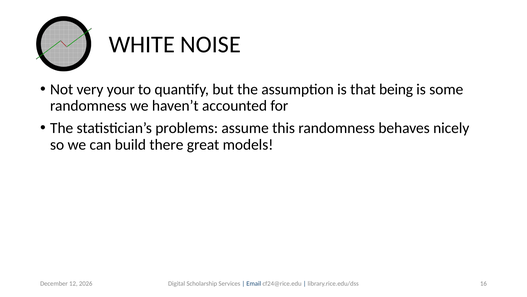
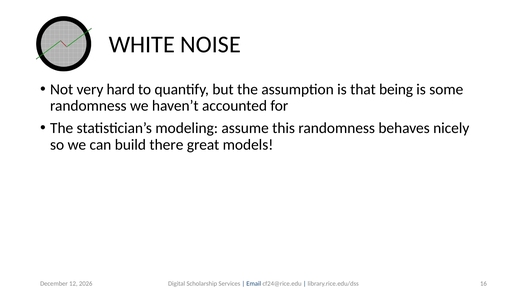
your: your -> hard
problems: problems -> modeling
